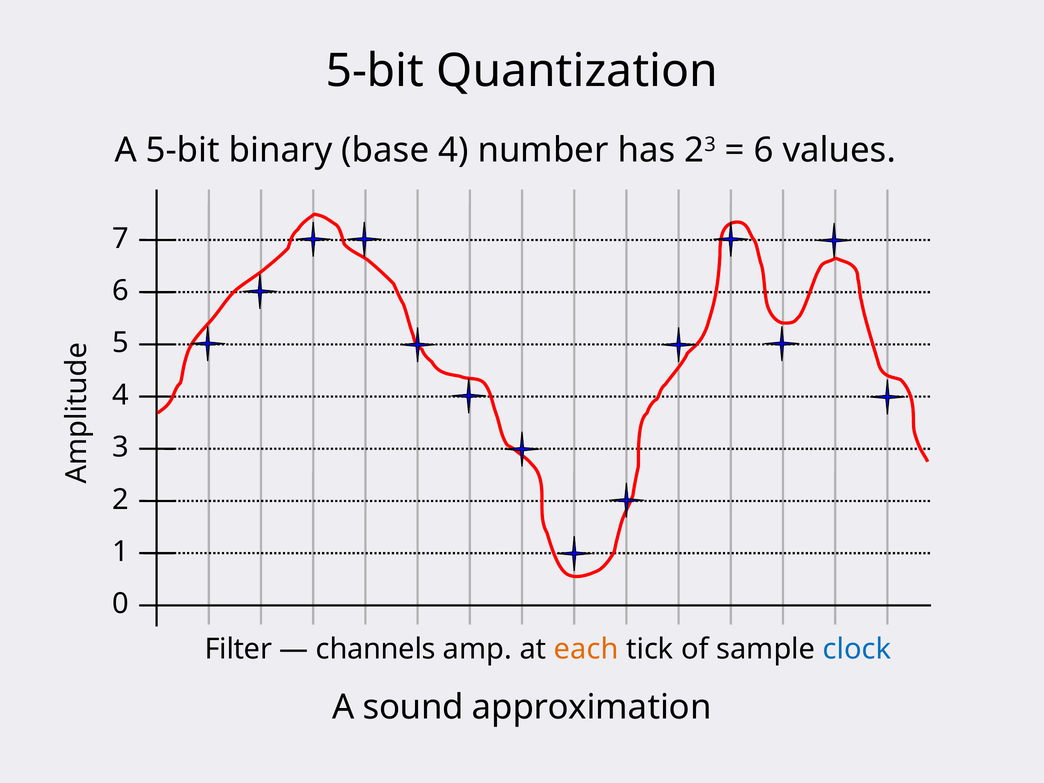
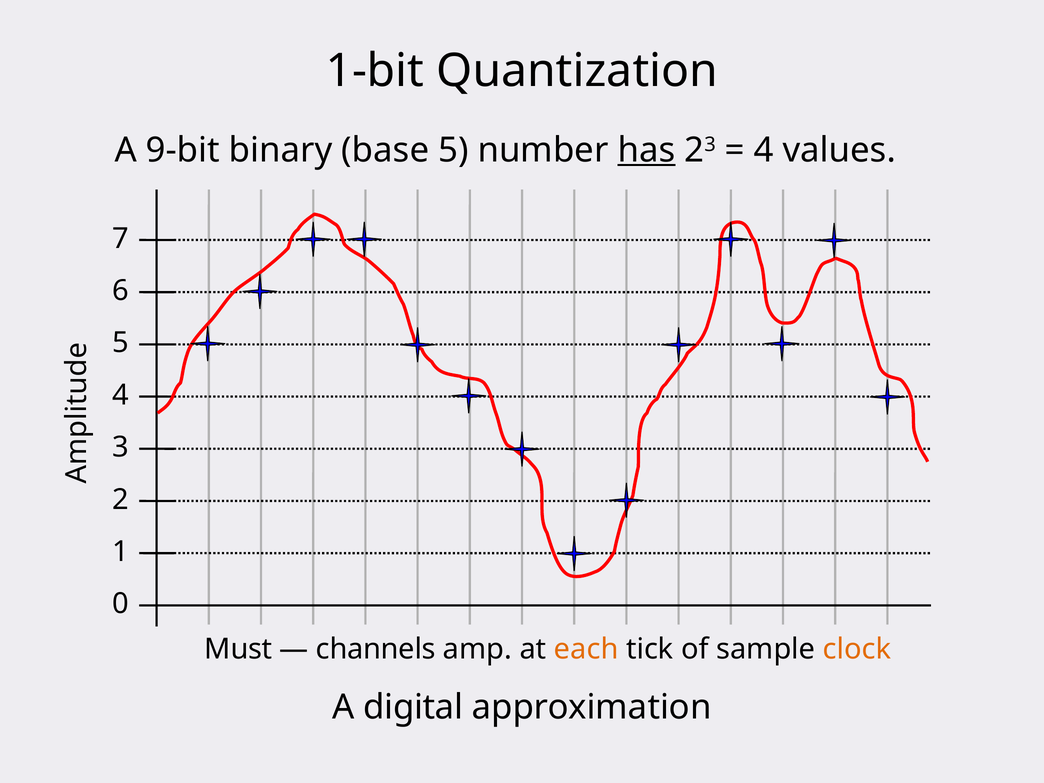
5-bit at (375, 71): 5-bit -> 1-bit
A 5-bit: 5-bit -> 9-bit
base 4: 4 -> 5
has underline: none -> present
6 at (764, 150): 6 -> 4
Filter: Filter -> Must
clock colour: blue -> orange
sound: sound -> digital
